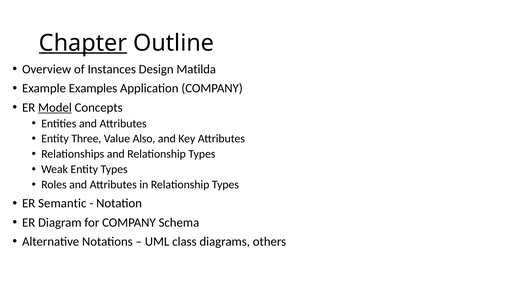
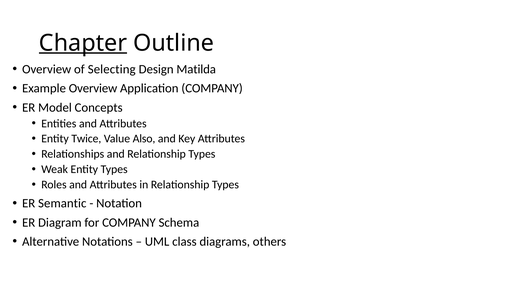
Instances: Instances -> Selecting
Example Examples: Examples -> Overview
Model underline: present -> none
Three: Three -> Twice
